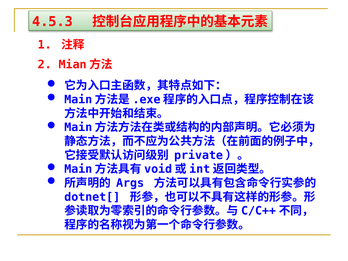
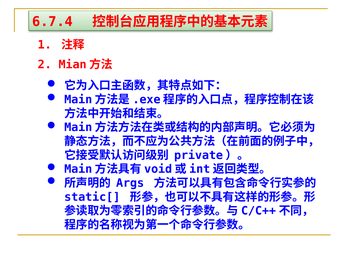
4.5.3: 4.5.3 -> 6.7.4
dotnet[: dotnet[ -> static[
